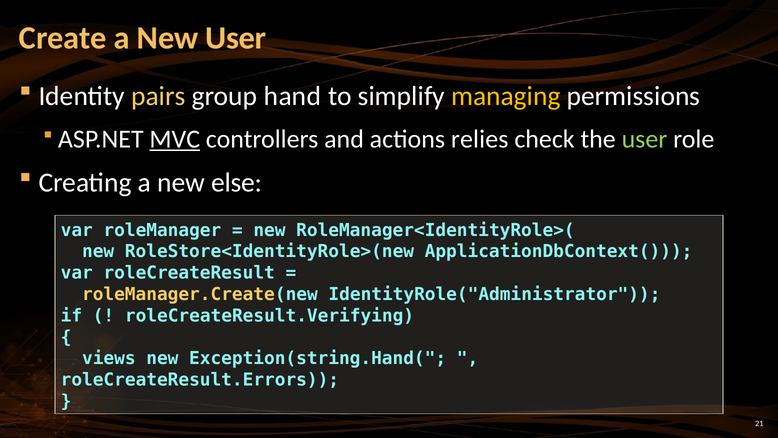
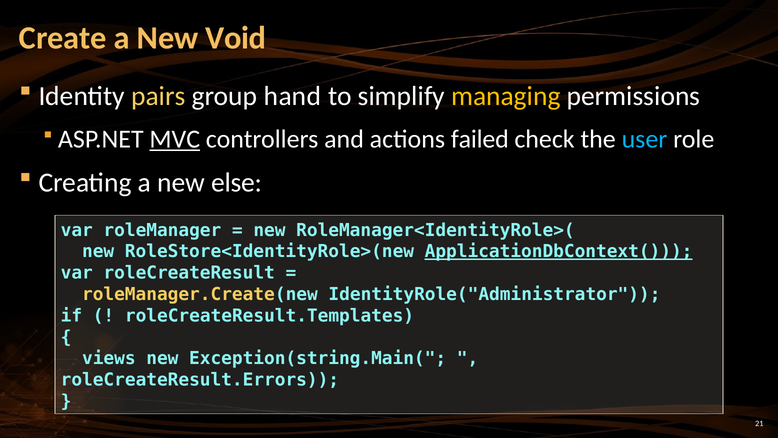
New User: User -> Void
relies: relies -> failed
user at (644, 139) colour: light green -> light blue
ApplicationDbContext( underline: none -> present
roleCreateResult.Verifying: roleCreateResult.Verifying -> roleCreateResult.Templates
Exception(string.Hand(: Exception(string.Hand( -> Exception(string.Main(
